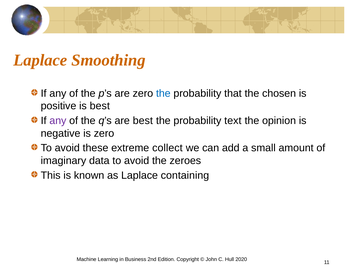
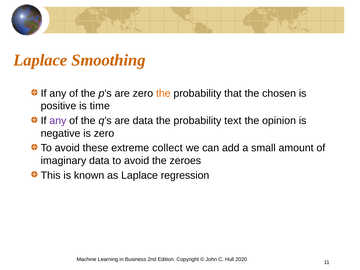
the at (163, 93) colour: blue -> orange
is best: best -> time
are best: best -> data
containing: containing -> regression
